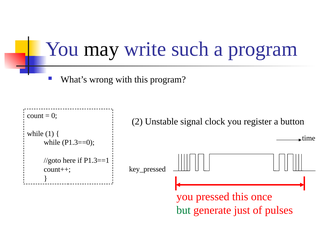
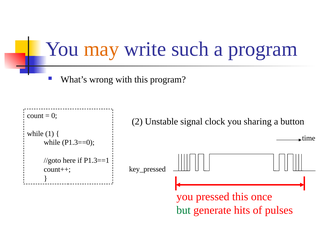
may colour: black -> orange
register: register -> sharing
just: just -> hits
